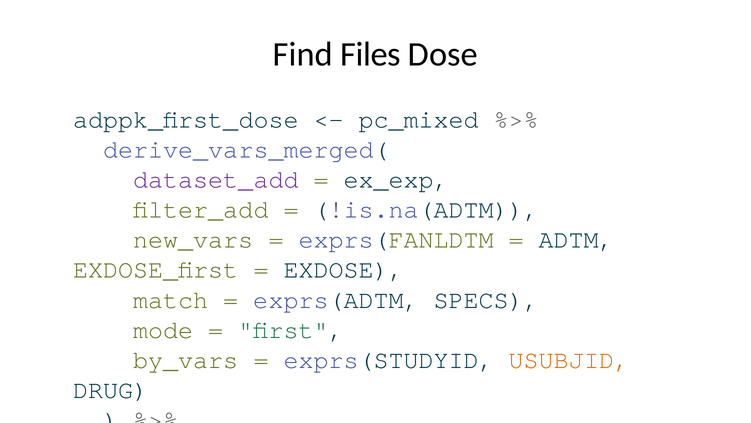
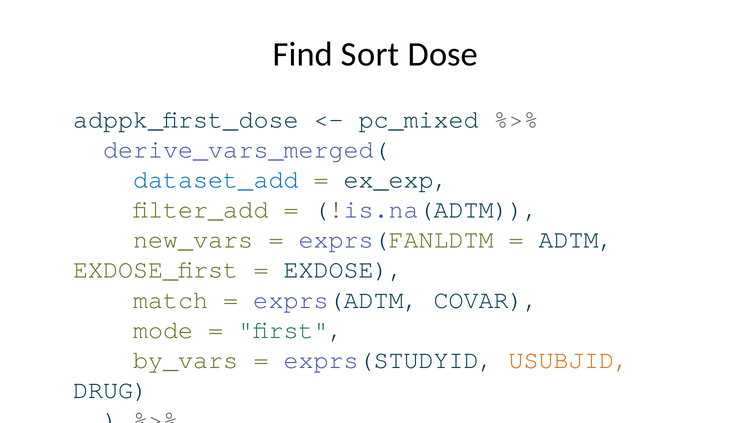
Files: Files -> Sort
dataset_add colour: purple -> blue
SPECS: SPECS -> COVAR
